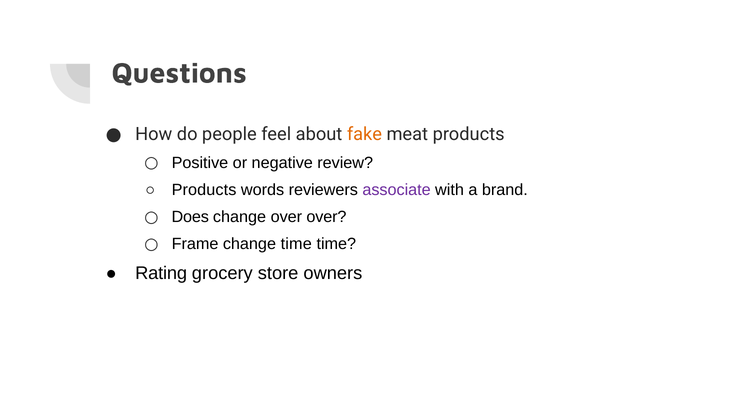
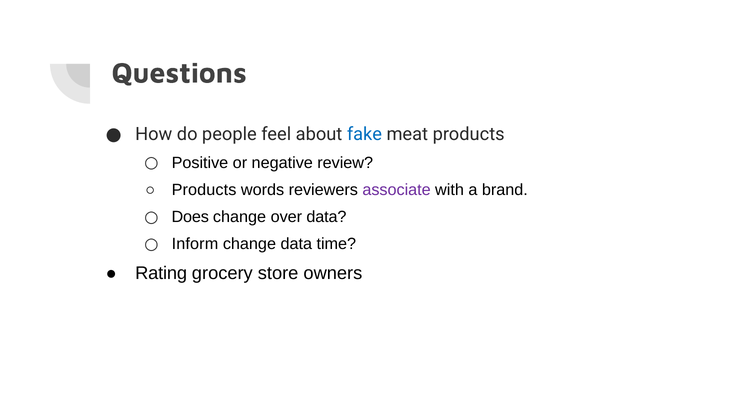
fake colour: orange -> blue
over over: over -> data
Frame: Frame -> Inform
change time: time -> data
